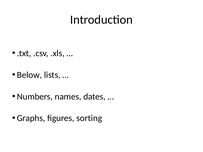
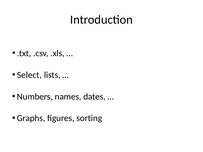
Below: Below -> Select
